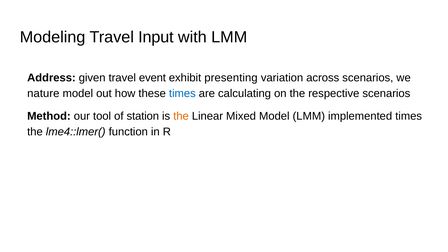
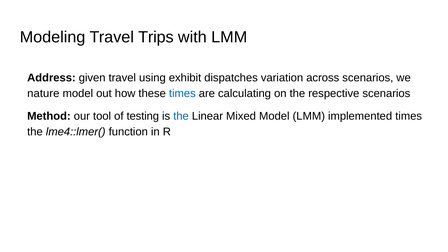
Input: Input -> Trips
event: event -> using
presenting: presenting -> dispatches
station: station -> testing
the at (181, 116) colour: orange -> blue
